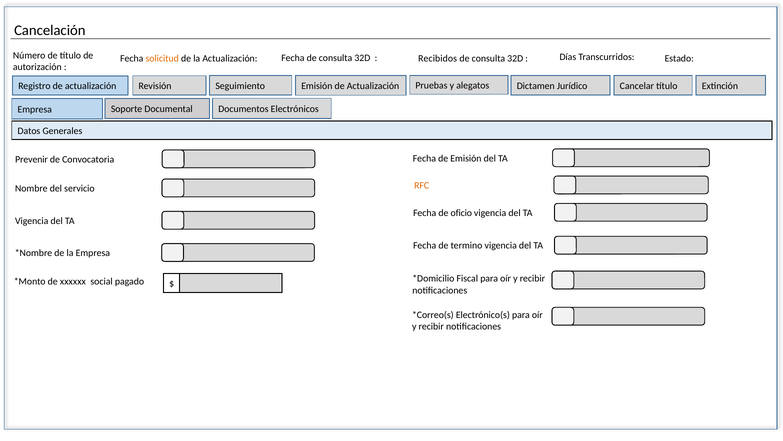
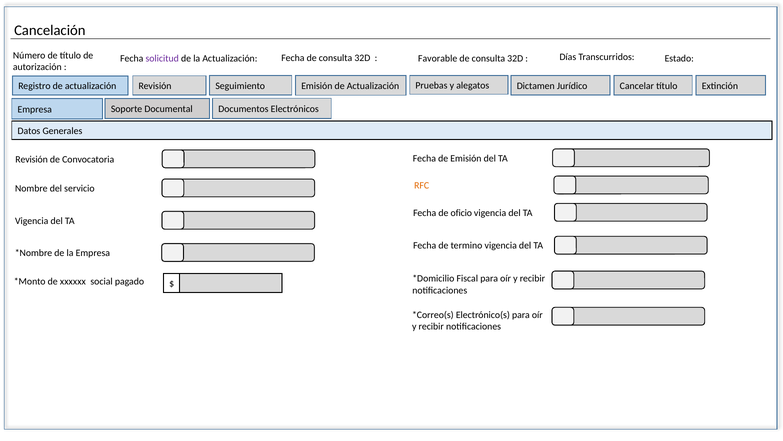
Recibidos: Recibidos -> Favorable
solicitud colour: orange -> purple
Prevenir at (32, 159): Prevenir -> Revisión
